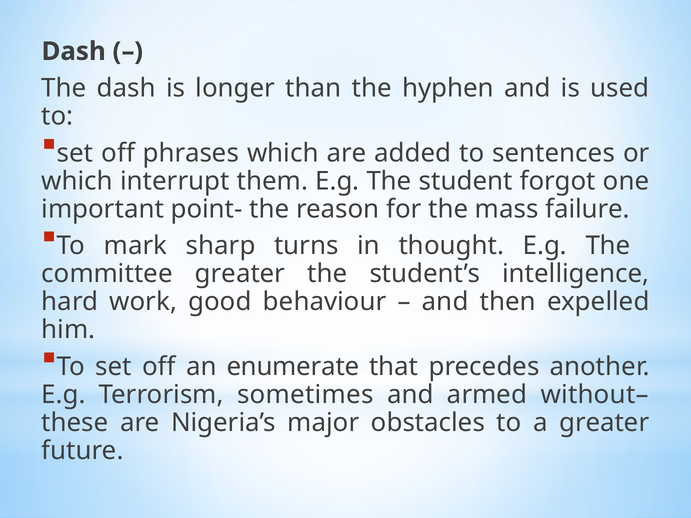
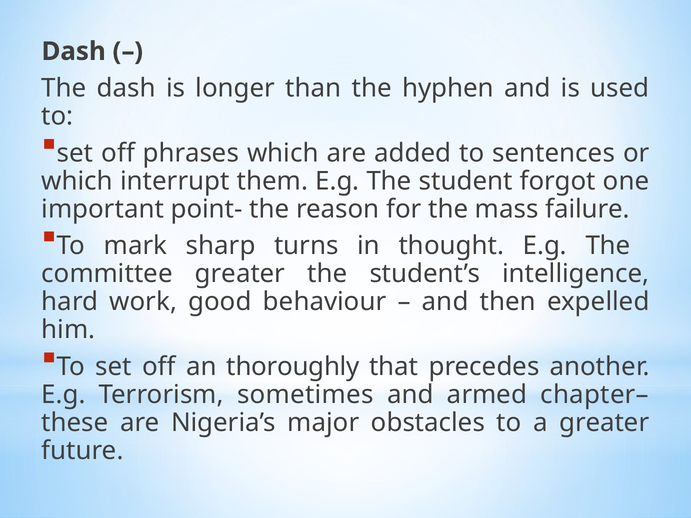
enumerate: enumerate -> thoroughly
without–: without– -> chapter–
